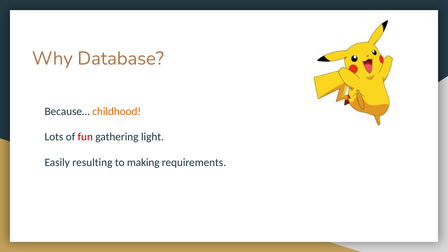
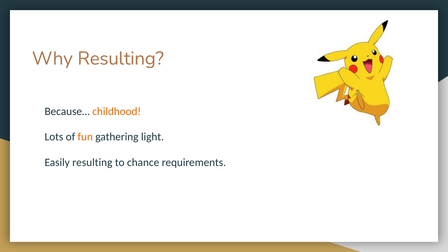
Why Database: Database -> Resulting
fun colour: red -> orange
making: making -> chance
